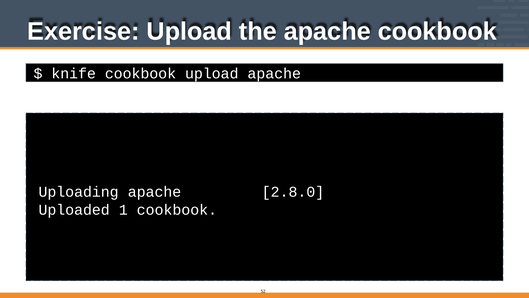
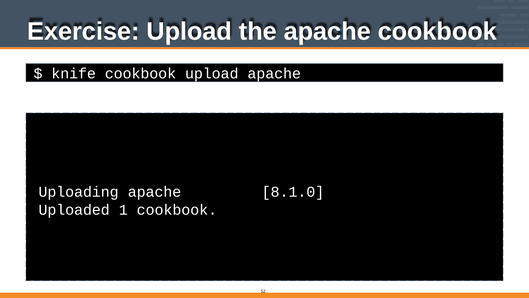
2.8.0: 2.8.0 -> 8.1.0
